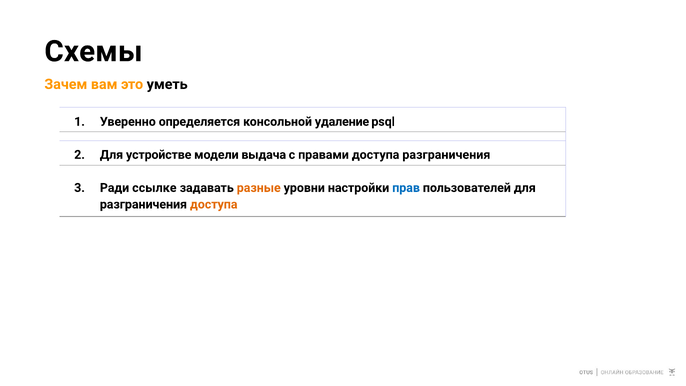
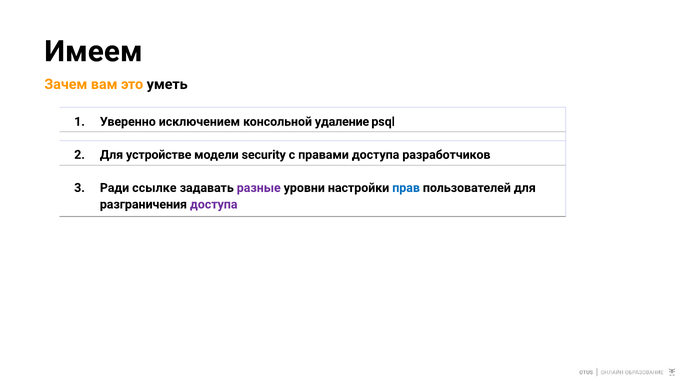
Схемы: Схемы -> Имеем
определяется: определяется -> исключением
выдача: выдача -> security
доступа разграничения: разграничения -> разработчиков
разные colour: orange -> purple
доступа at (214, 204) colour: orange -> purple
